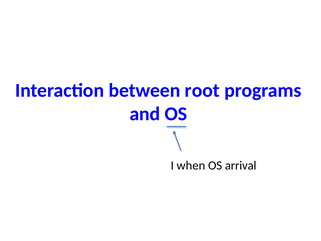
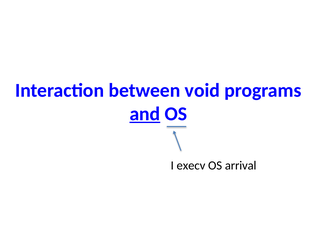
root: root -> void
and underline: none -> present
when: when -> execv
